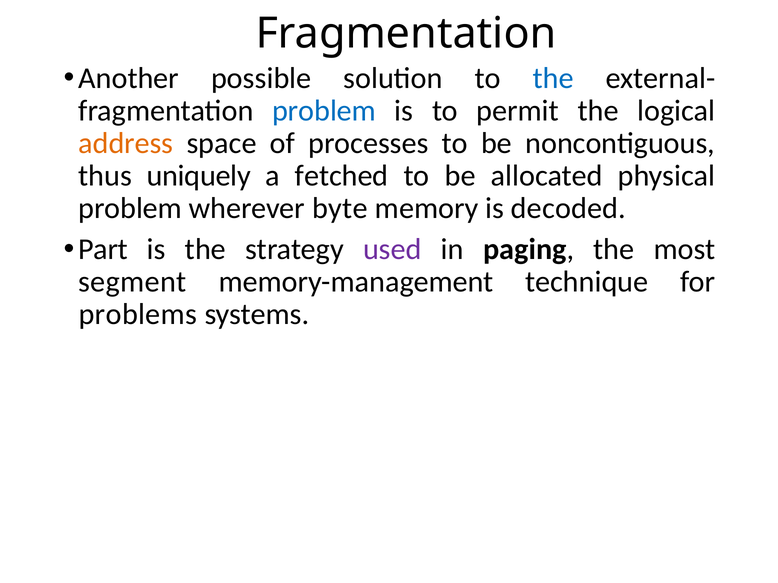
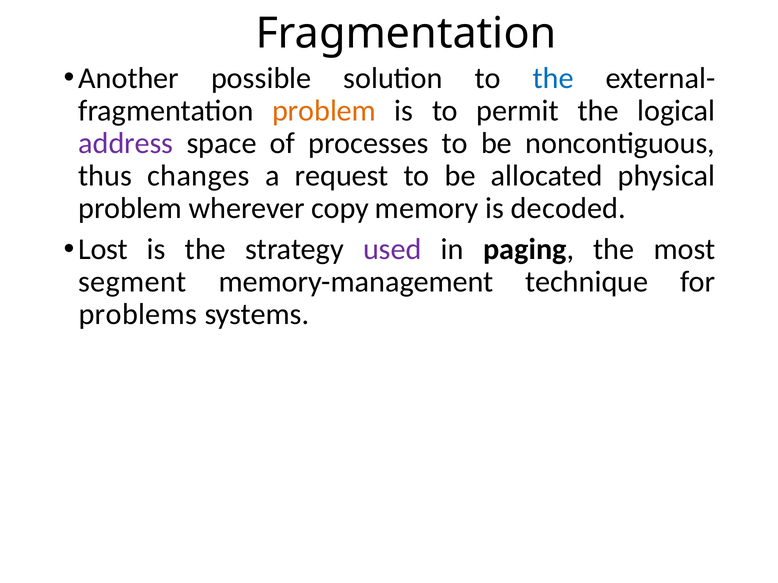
problem at (324, 111) colour: blue -> orange
address colour: orange -> purple
uniquely: uniquely -> changes
fetched: fetched -> request
byte: byte -> copy
Part: Part -> Lost
